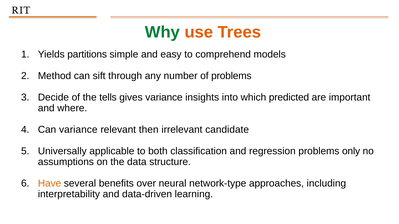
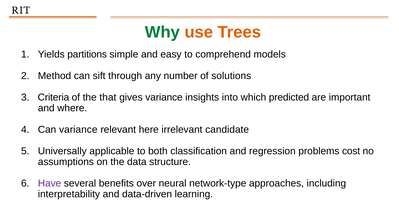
of problems: problems -> solutions
Decide: Decide -> Criteria
tells: tells -> that
then: then -> here
only: only -> cost
Have colour: orange -> purple
